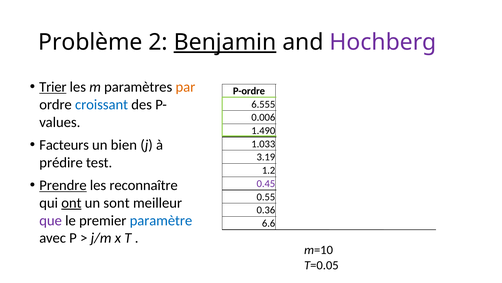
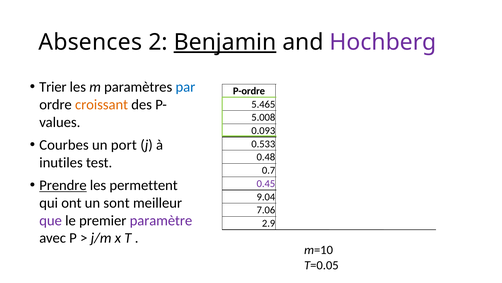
Problème: Problème -> Absences
Trier underline: present -> none
par colour: orange -> blue
croissant colour: blue -> orange
6.555: 6.555 -> 5.465
0.006: 0.006 -> 5.008
1.490: 1.490 -> 0.093
Facteurs: Facteurs -> Courbes
bien: bien -> port
1.033: 1.033 -> 0.533
3.19: 3.19 -> 0.48
prédire: prédire -> inutiles
1.2: 1.2 -> 0.7
reconnaître: reconnaître -> permettent
0.55: 0.55 -> 9.04
ont underline: present -> none
0.36: 0.36 -> 7.06
paramètre colour: blue -> purple
6.6: 6.6 -> 2.9
